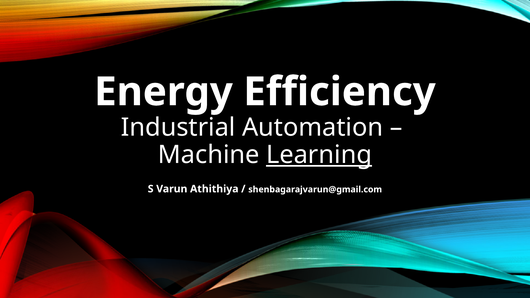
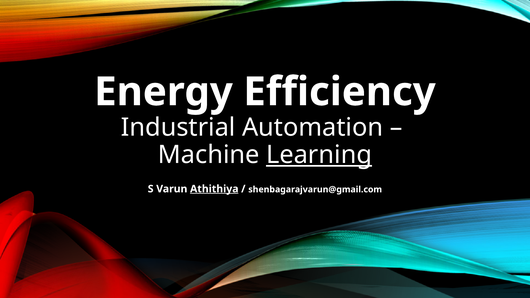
Athithiya underline: none -> present
